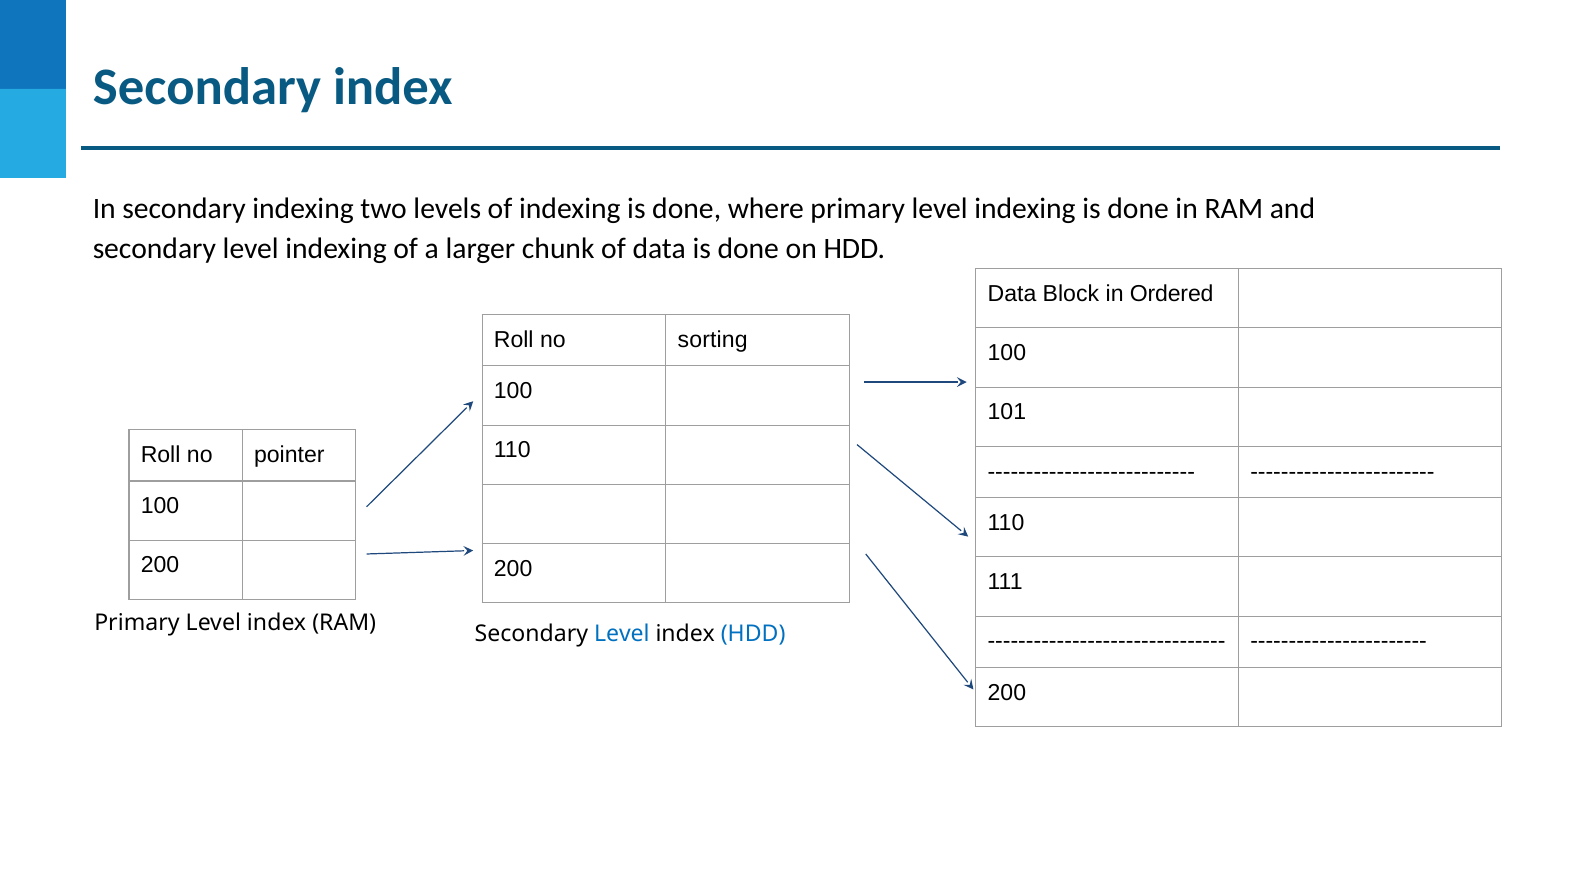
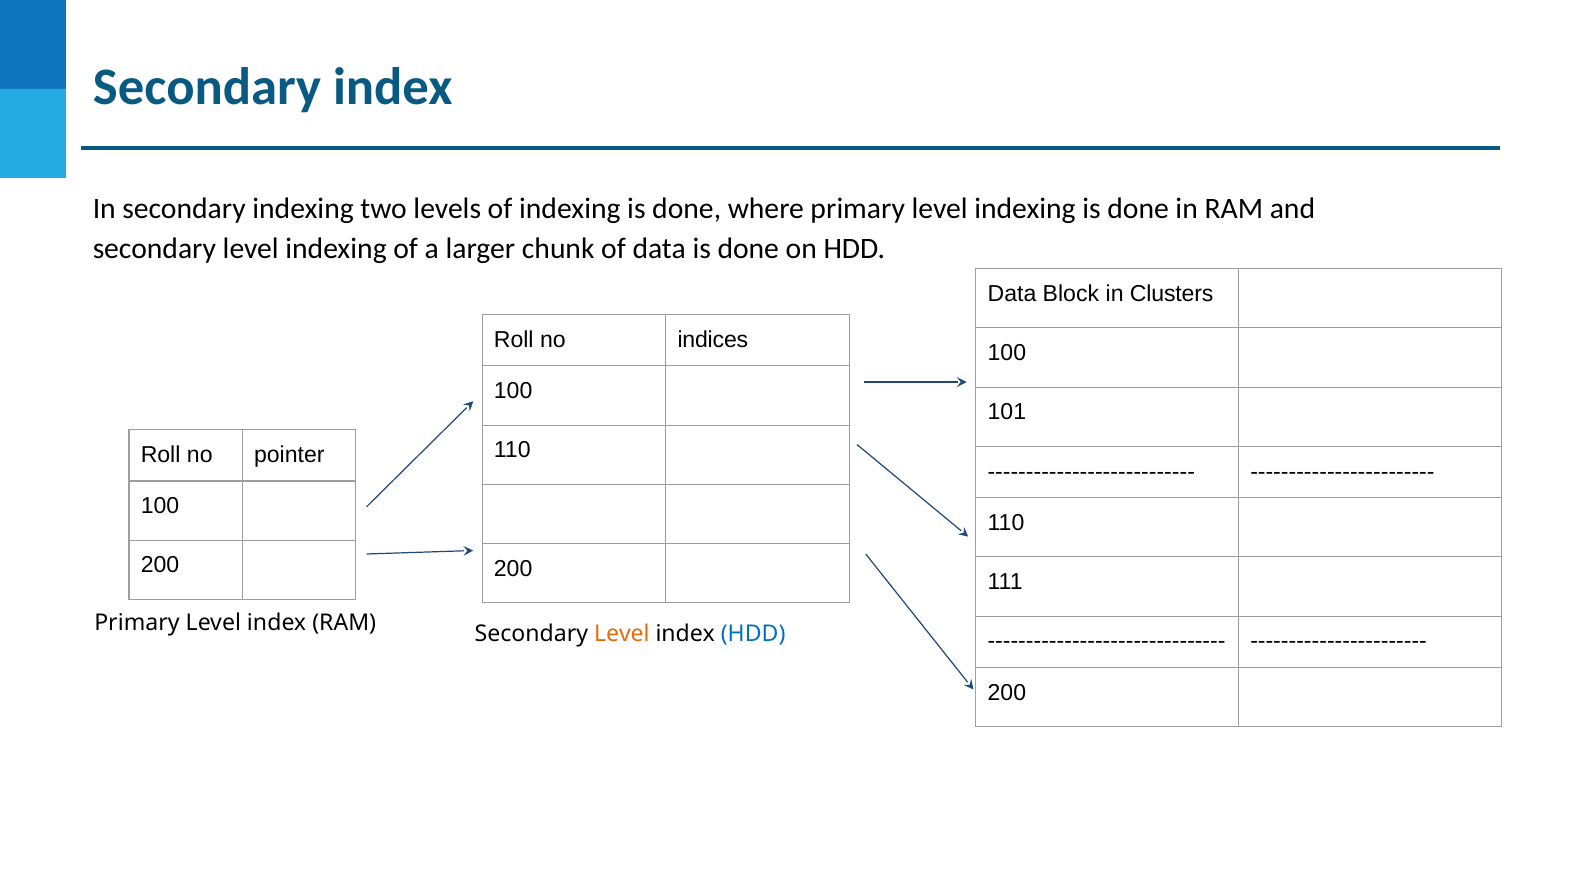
Ordered: Ordered -> Clusters
sorting: sorting -> indices
Level at (622, 634) colour: blue -> orange
